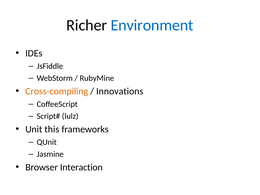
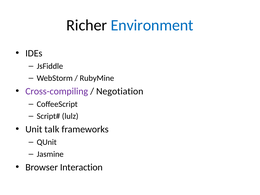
Cross-compiling colour: orange -> purple
Innovations: Innovations -> Negotiation
this: this -> talk
